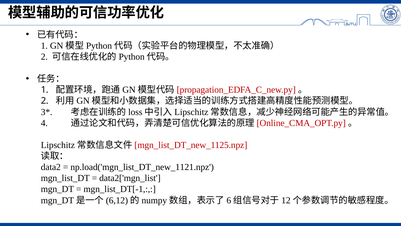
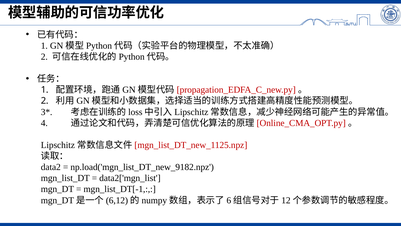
np.load('mgn_list_DT_new_1121.npz: np.load('mgn_list_DT_new_1121.npz -> np.load('mgn_list_DT_new_9182.npz
